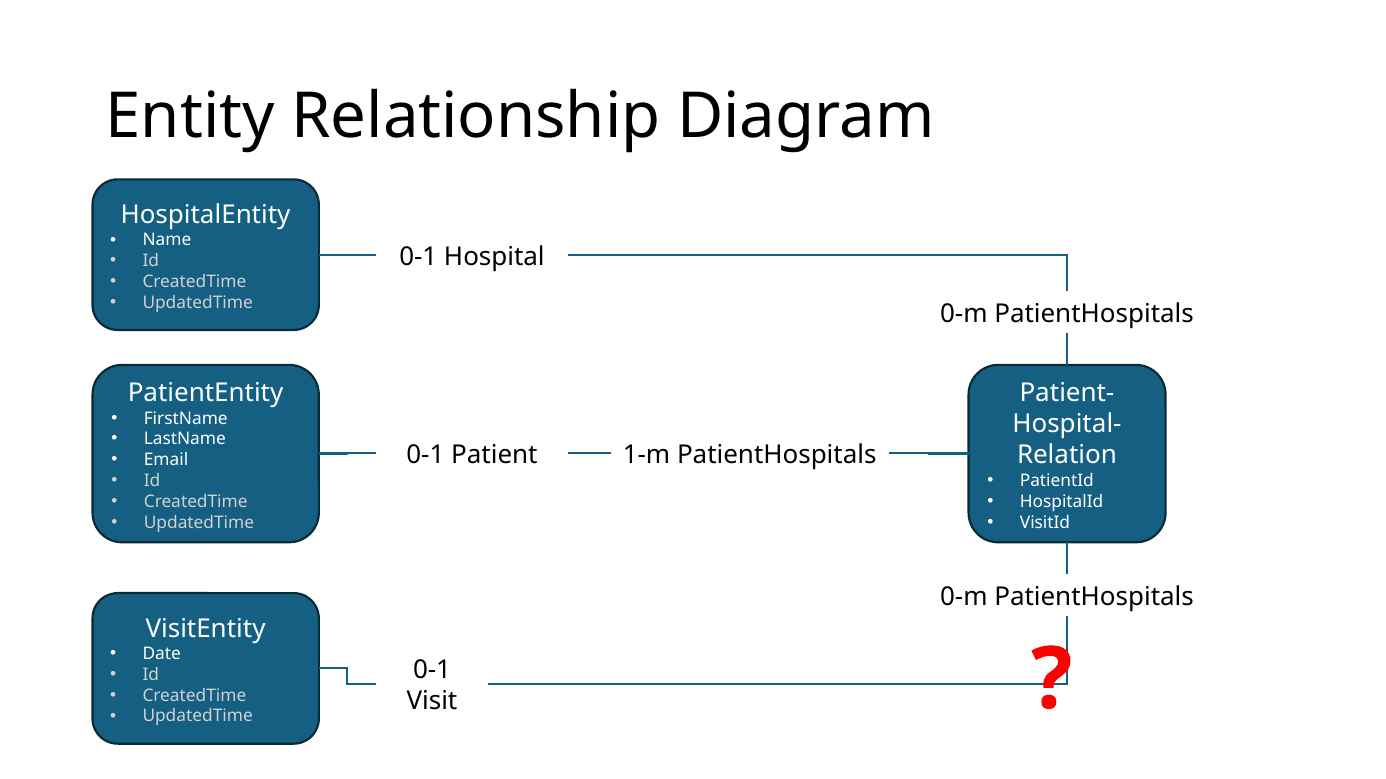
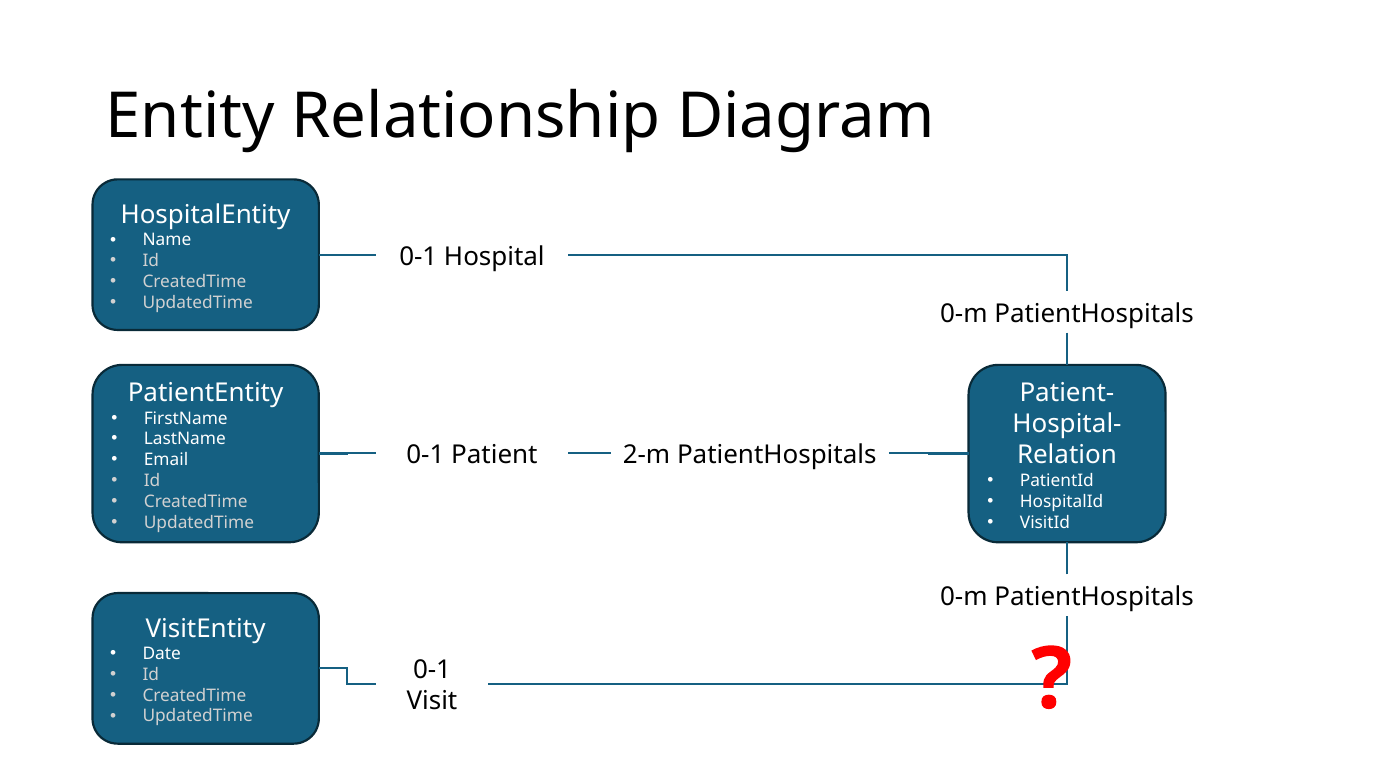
1-m: 1-m -> 2-m
